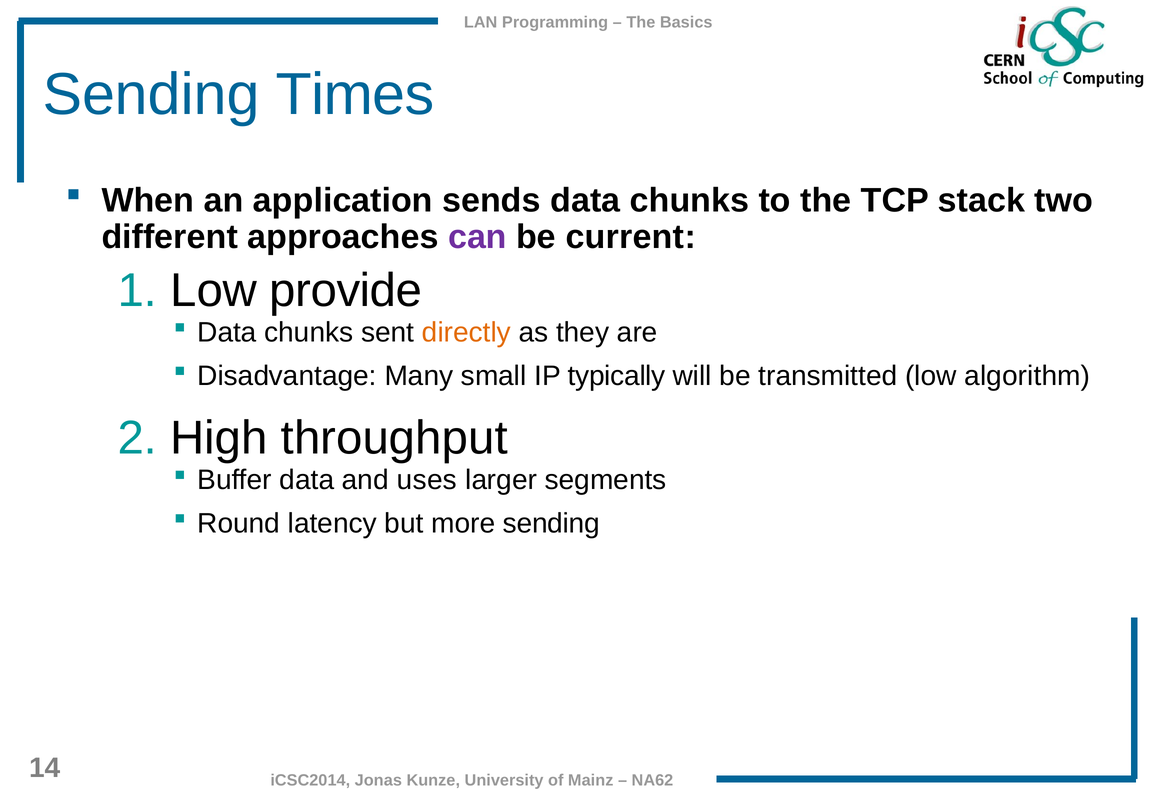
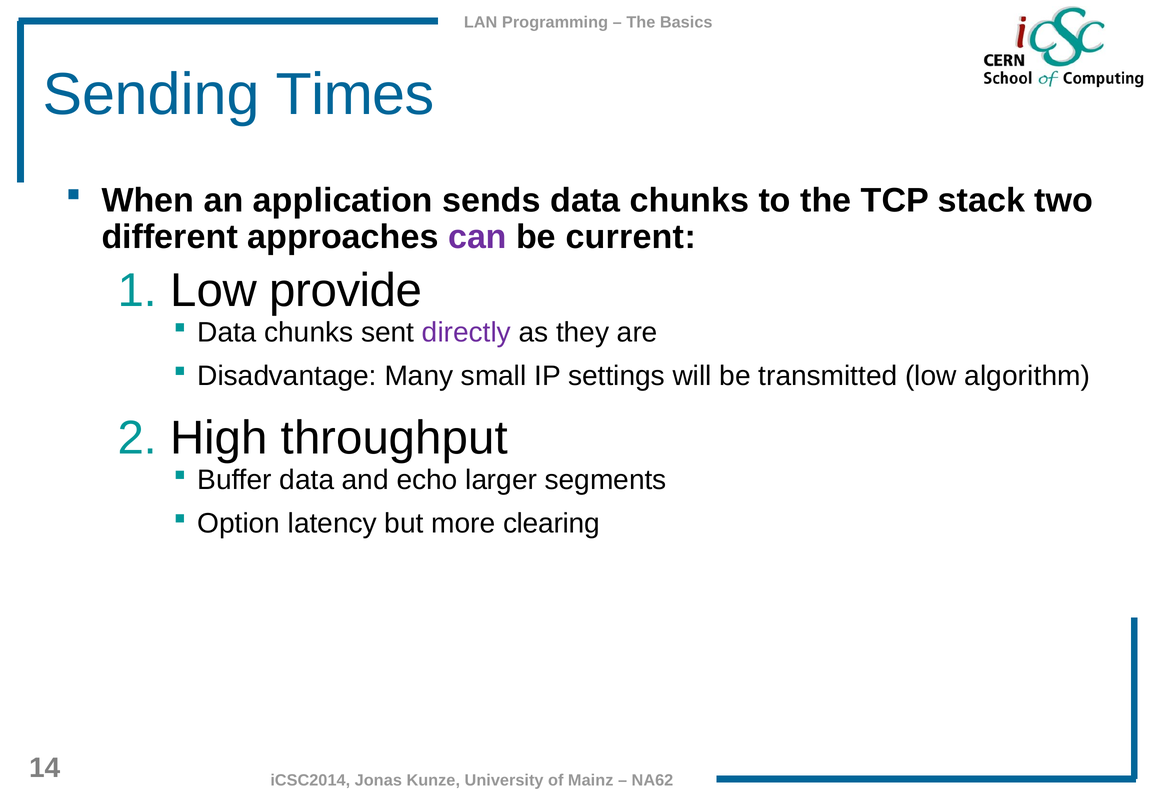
directly colour: orange -> purple
typically: typically -> settings
uses: uses -> echo
Round: Round -> Option
more sending: sending -> clearing
